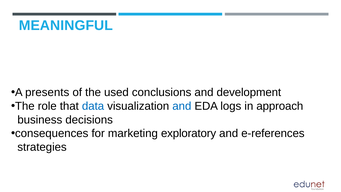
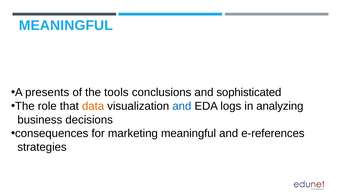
used: used -> tools
development: development -> sophisticated
data colour: blue -> orange
approach: approach -> analyzing
marketing exploratory: exploratory -> meaningful
